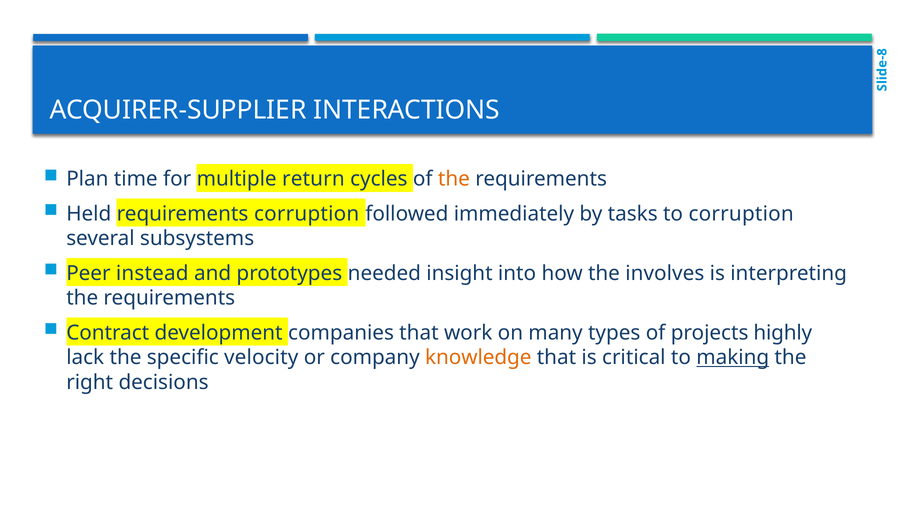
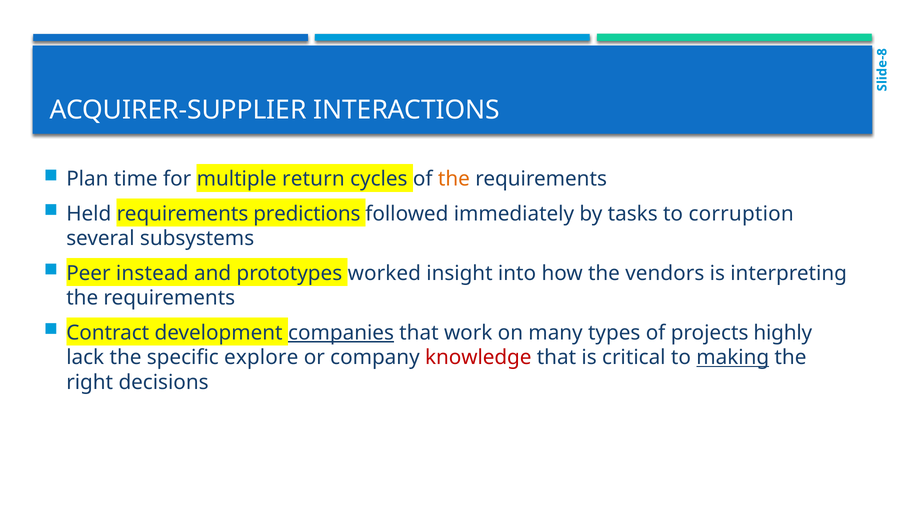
requirements corruption: corruption -> predictions
needed: needed -> worked
involves: involves -> vendors
companies underline: none -> present
velocity: velocity -> explore
knowledge colour: orange -> red
